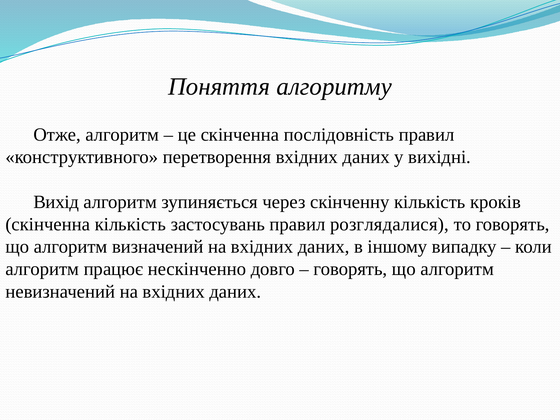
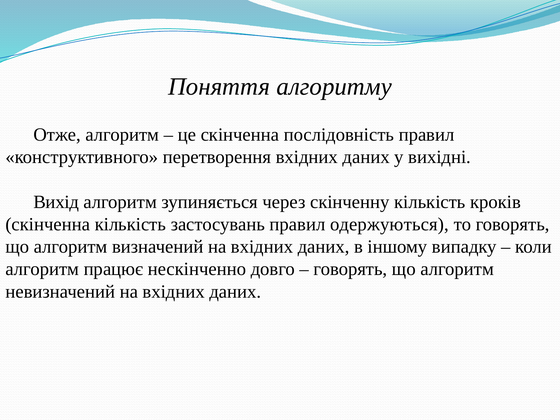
розглядалися: розглядалися -> одержуються
